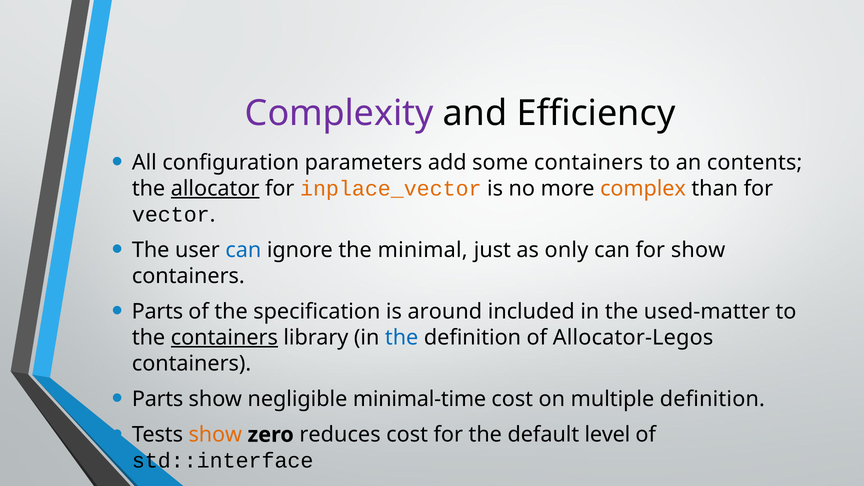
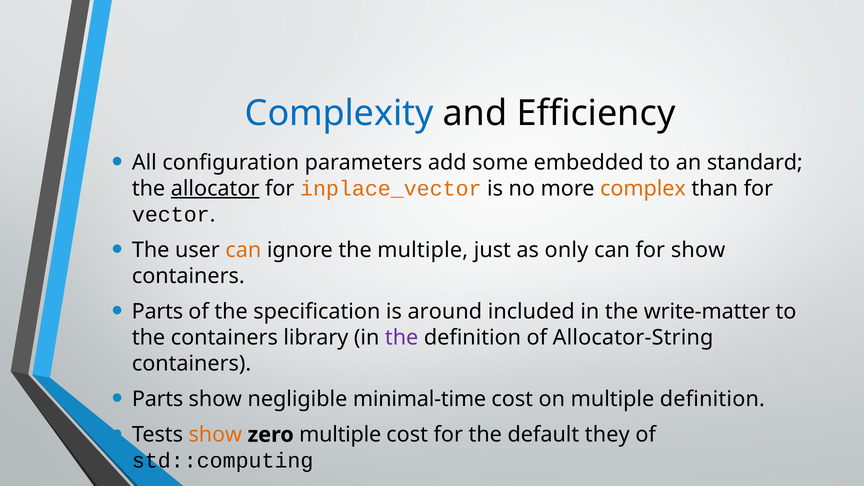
Complexity colour: purple -> blue
some containers: containers -> embedded
contents: contents -> standard
can at (243, 250) colour: blue -> orange
the minimal: minimal -> multiple
used-matter: used-matter -> write-matter
containers at (224, 338) underline: present -> none
the at (402, 338) colour: blue -> purple
Allocator-Legos: Allocator-Legos -> Allocator-String
zero reduces: reduces -> multiple
level: level -> they
std::interface: std::interface -> std::computing
